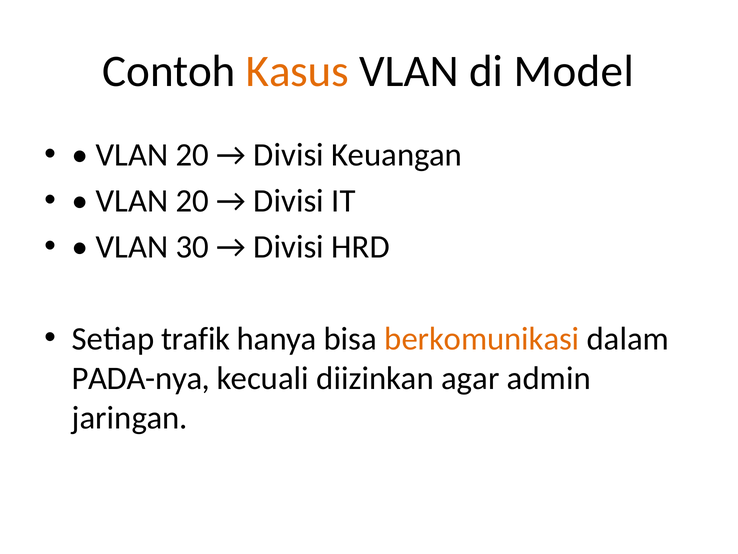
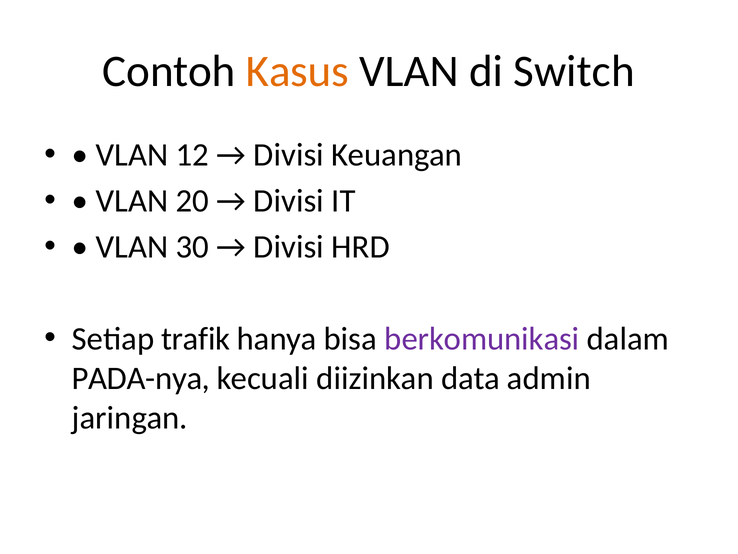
Model: Model -> Switch
20 at (192, 155): 20 -> 12
berkomunikasi colour: orange -> purple
agar: agar -> data
